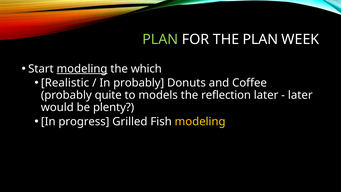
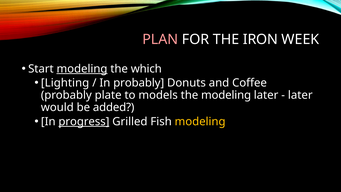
PLAN at (160, 39) colour: light green -> pink
THE PLAN: PLAN -> IRON
Realistic: Realistic -> Lighting
quite: quite -> plate
the reflection: reflection -> modeling
plenty: plenty -> added
progress underline: none -> present
